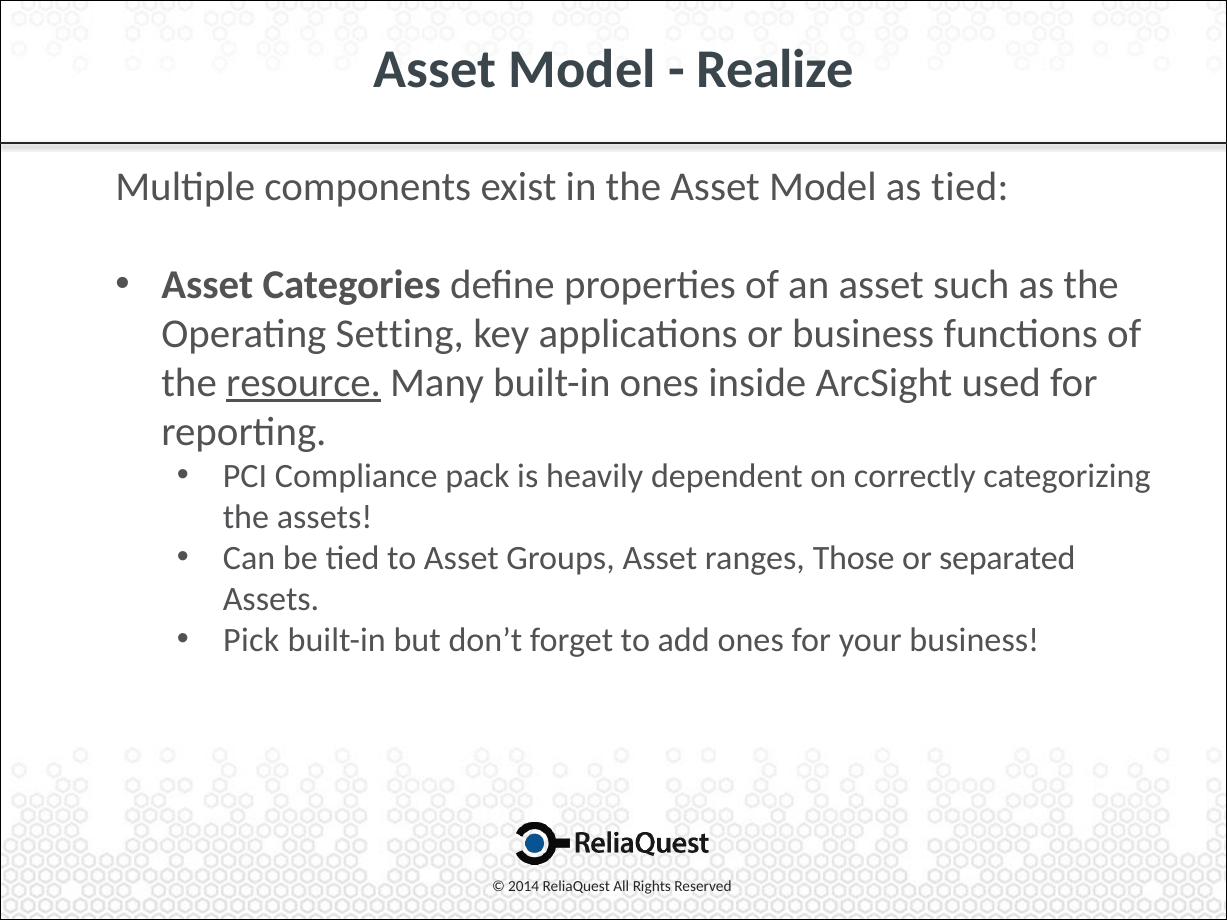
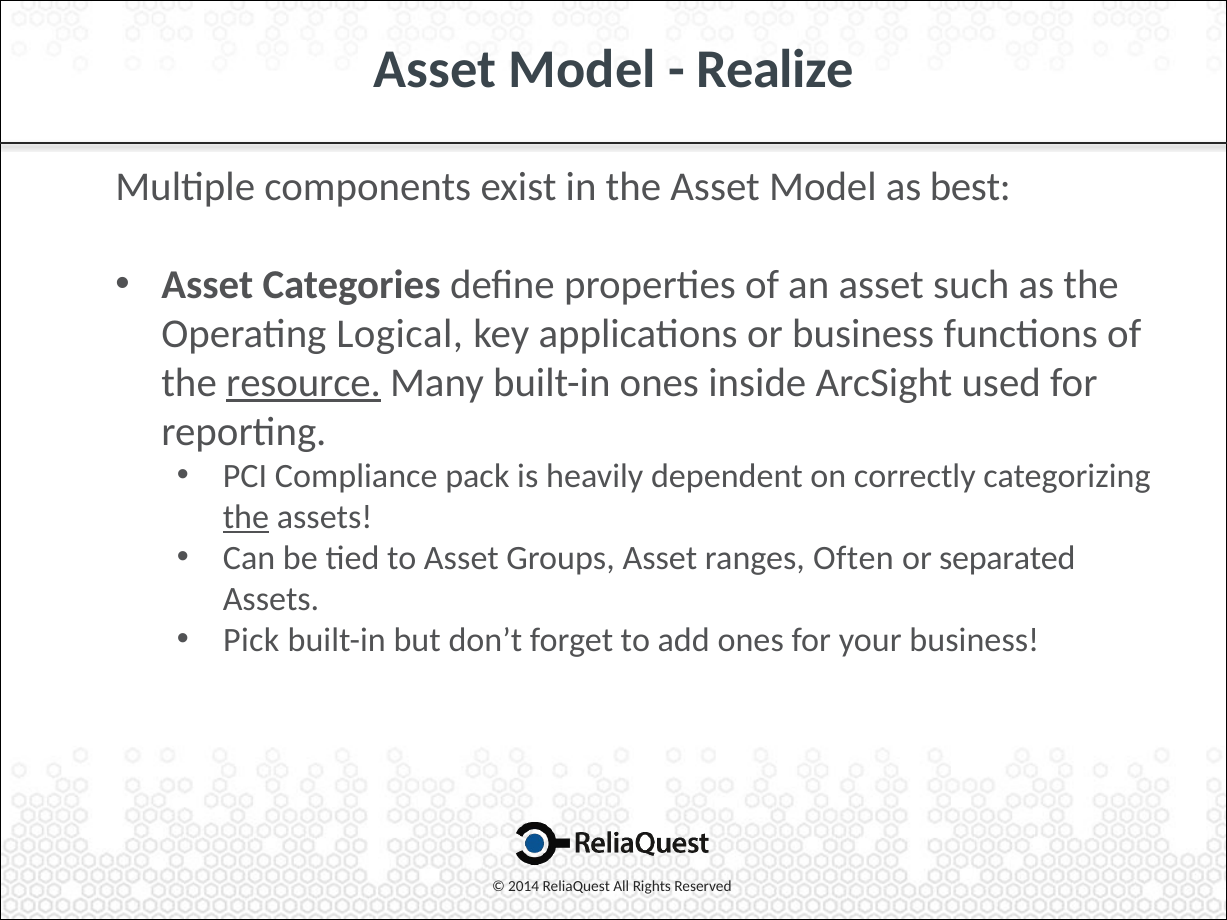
as tied: tied -> best
Setting: Setting -> Logical
the at (246, 518) underline: none -> present
Those: Those -> Often
